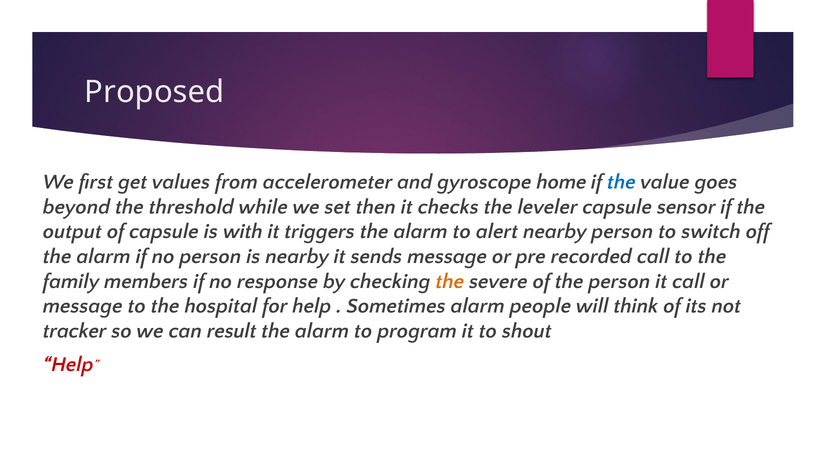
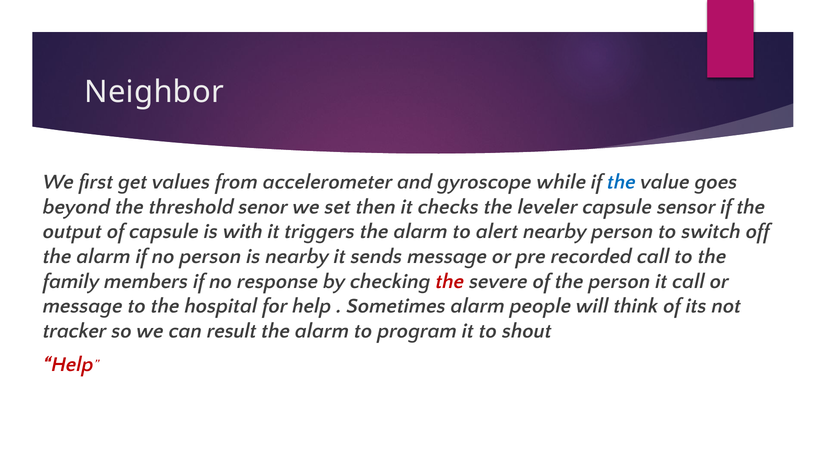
Proposed: Proposed -> Neighbor
home: home -> while
while: while -> senor
the at (450, 281) colour: orange -> red
